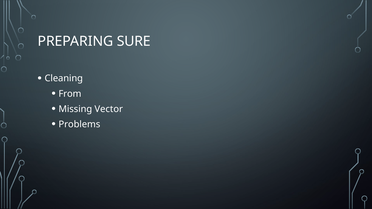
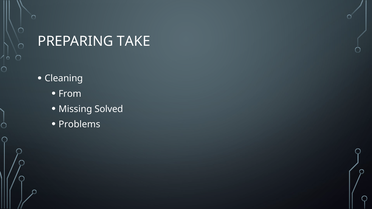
SURE: SURE -> TAKE
Vector: Vector -> Solved
